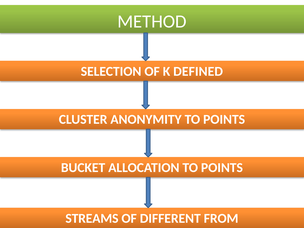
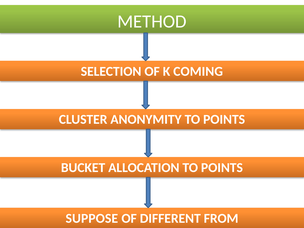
DEFINED: DEFINED -> COMING
STREAMS: STREAMS -> SUPPOSE
